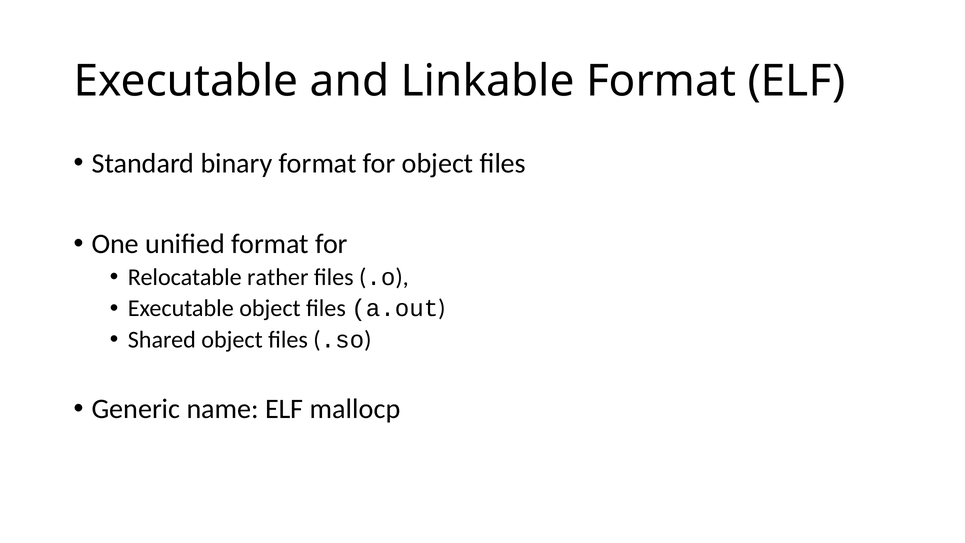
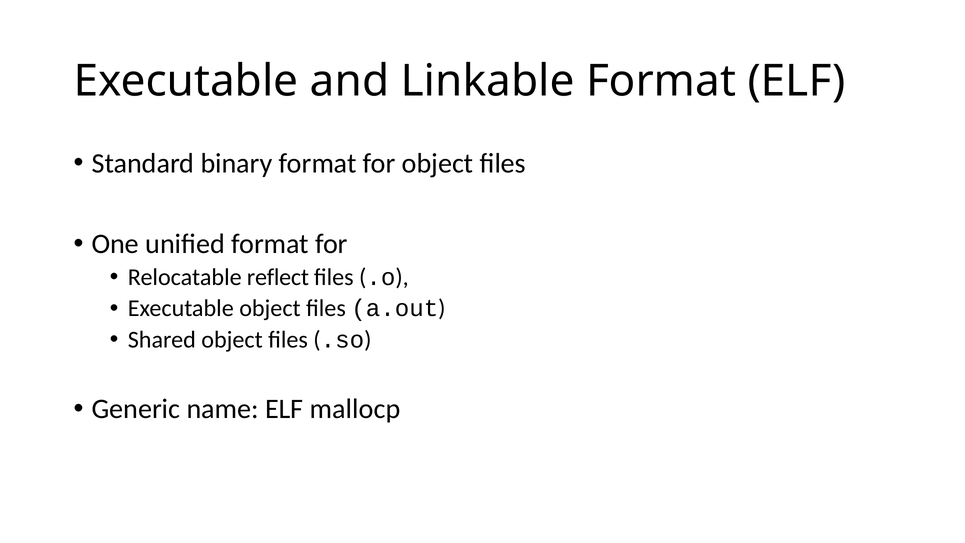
rather: rather -> reflect
